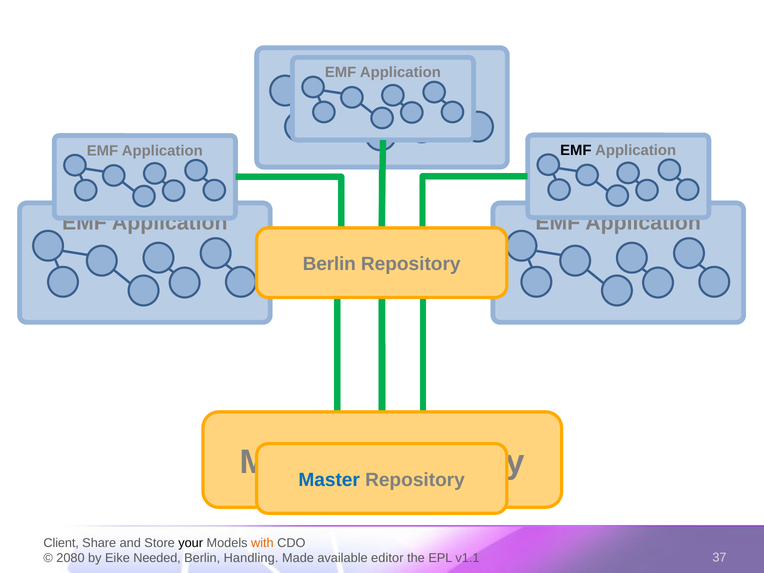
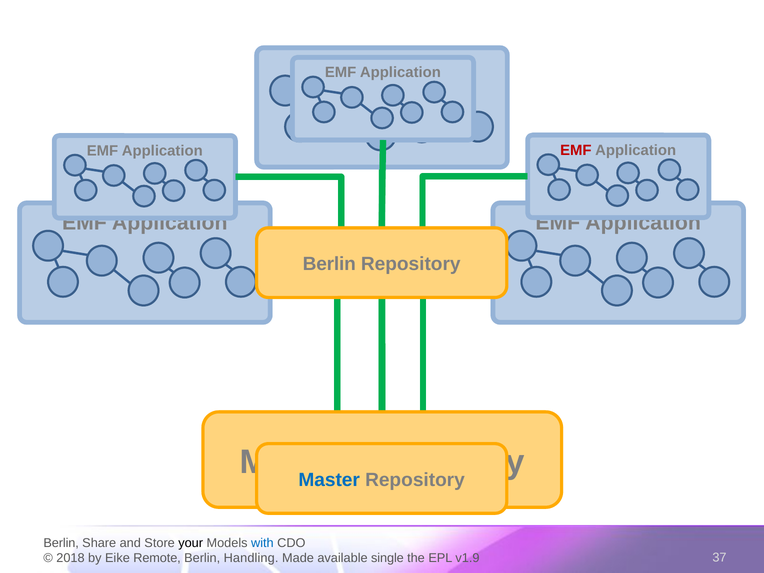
EMF at (576, 150) colour: black -> red
Client at (61, 543): Client -> Berlin
with colour: orange -> blue
2080: 2080 -> 2018
Needed: Needed -> Remote
editor: editor -> single
v1.1: v1.1 -> v1.9
